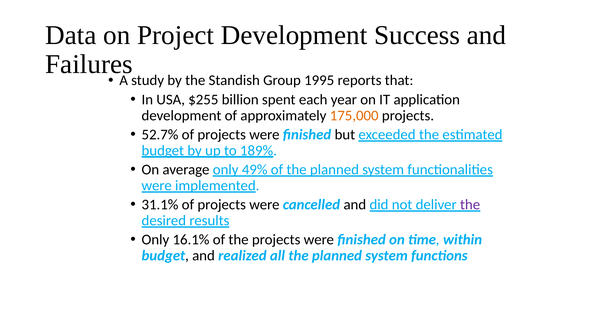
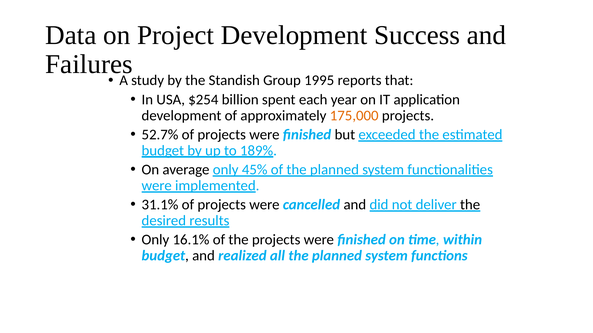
$255: $255 -> $254
49%: 49% -> 45%
the at (470, 205) colour: purple -> black
